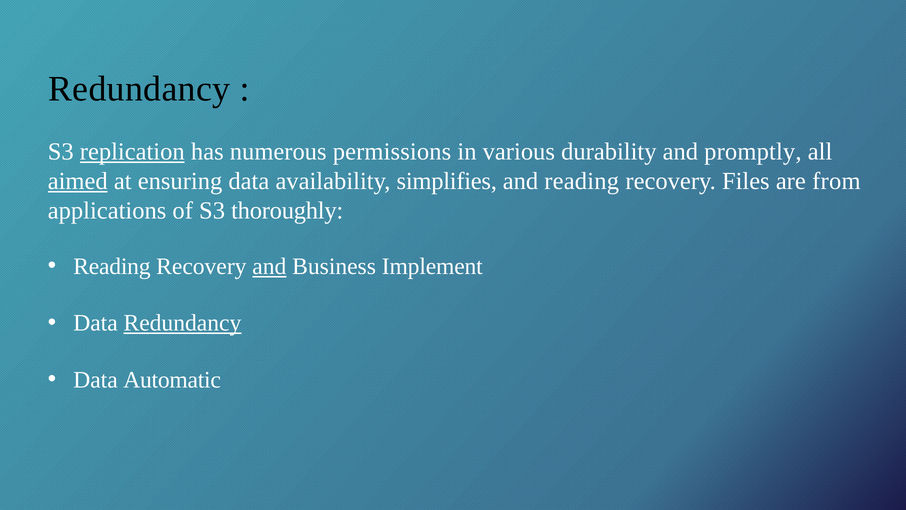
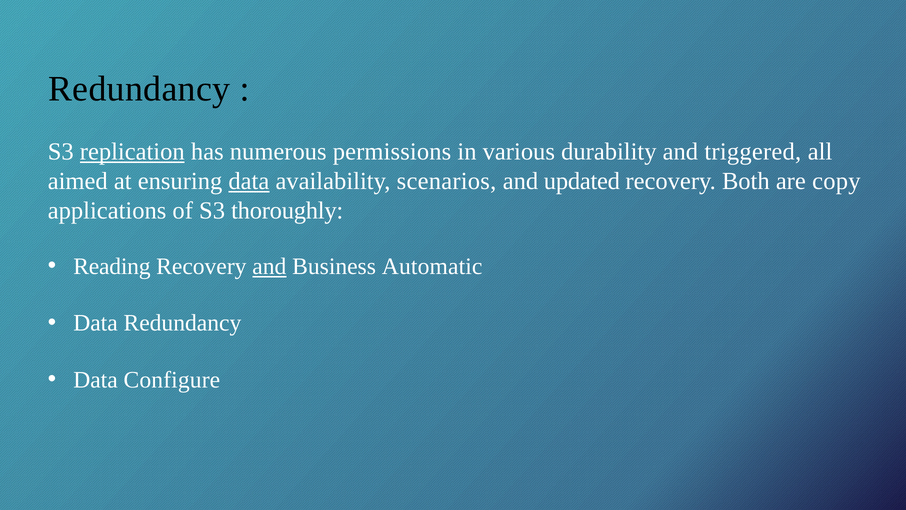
promptly: promptly -> triggered
aimed underline: present -> none
data at (249, 181) underline: none -> present
simplifies: simplifies -> scenarios
and reading: reading -> updated
Files: Files -> Both
from: from -> copy
Implement: Implement -> Automatic
Redundancy at (182, 323) underline: present -> none
Automatic: Automatic -> Configure
